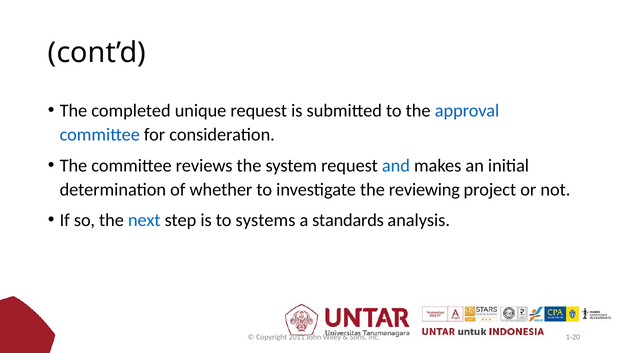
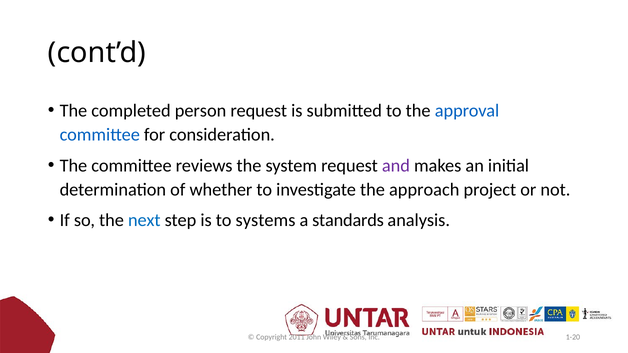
unique: unique -> person
and colour: blue -> purple
reviewing: reviewing -> approach
